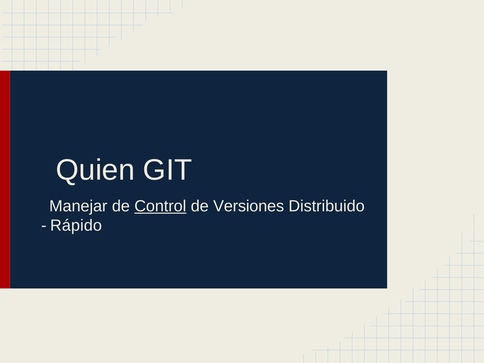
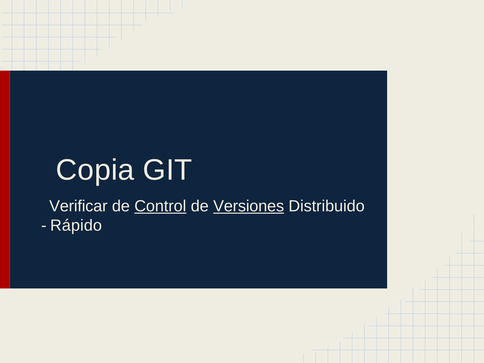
Quien: Quien -> Copia
Manejar: Manejar -> Verificar
Versiones underline: none -> present
